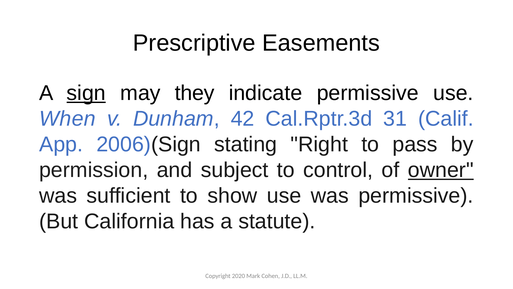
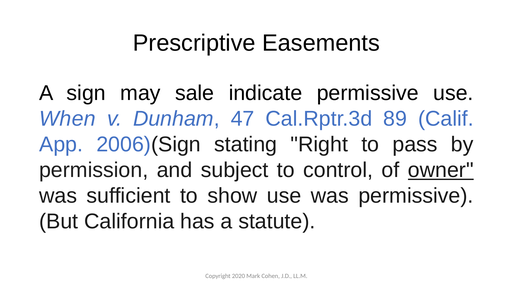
sign underline: present -> none
they: they -> sale
42: 42 -> 47
31: 31 -> 89
